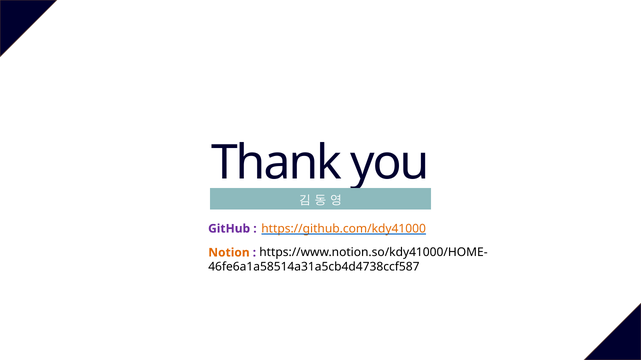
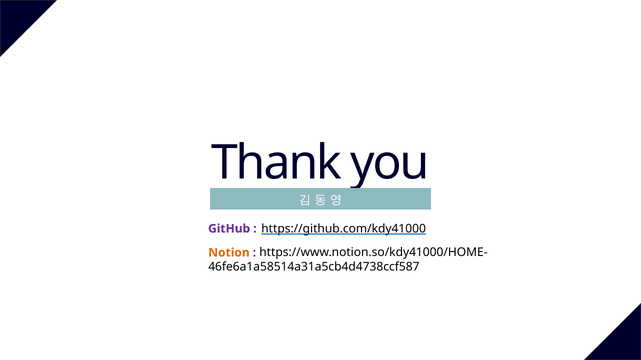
https://github.com/kdy41000 colour: orange -> black
